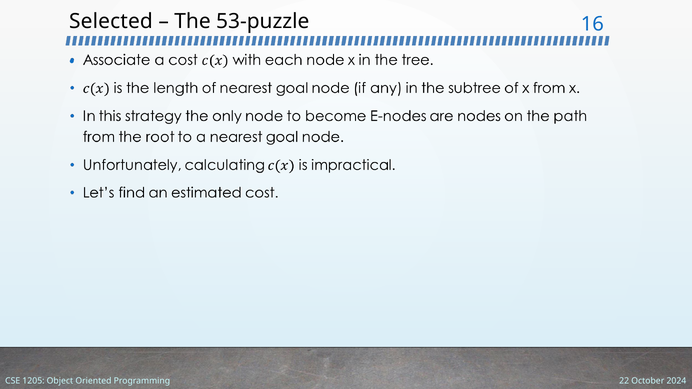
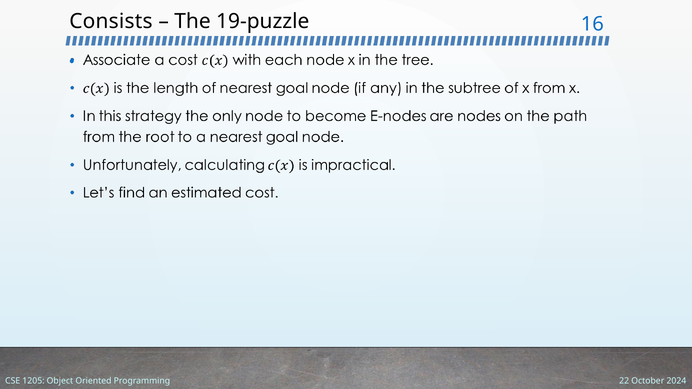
Selected: Selected -> Consists
53-puzzle: 53-puzzle -> 19-puzzle
